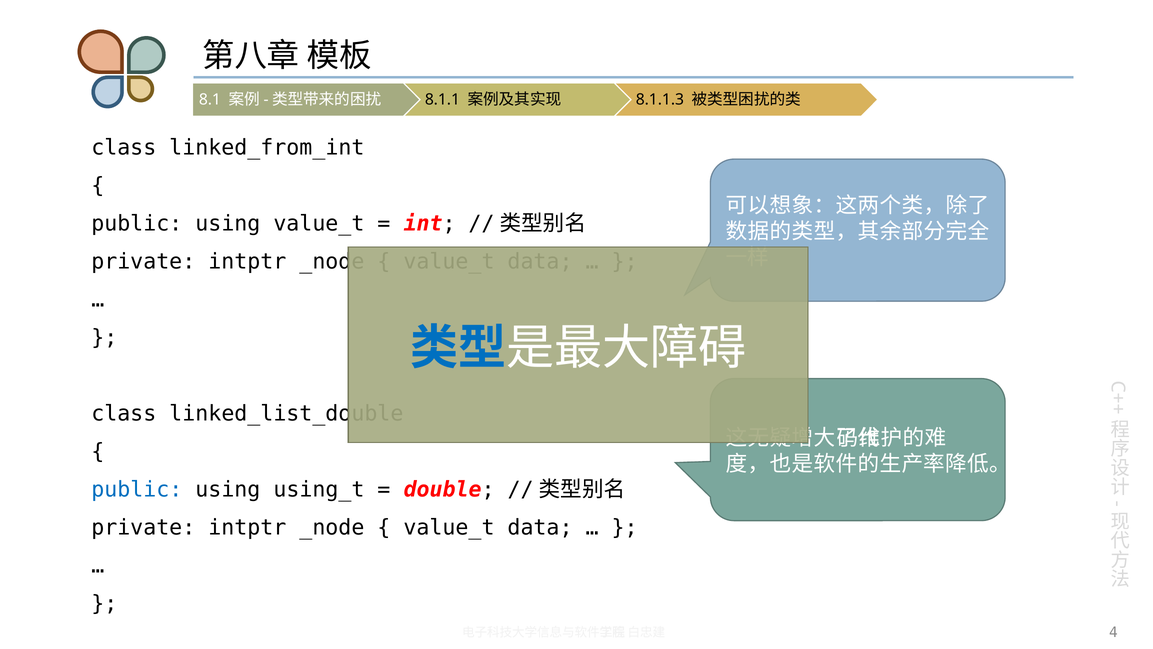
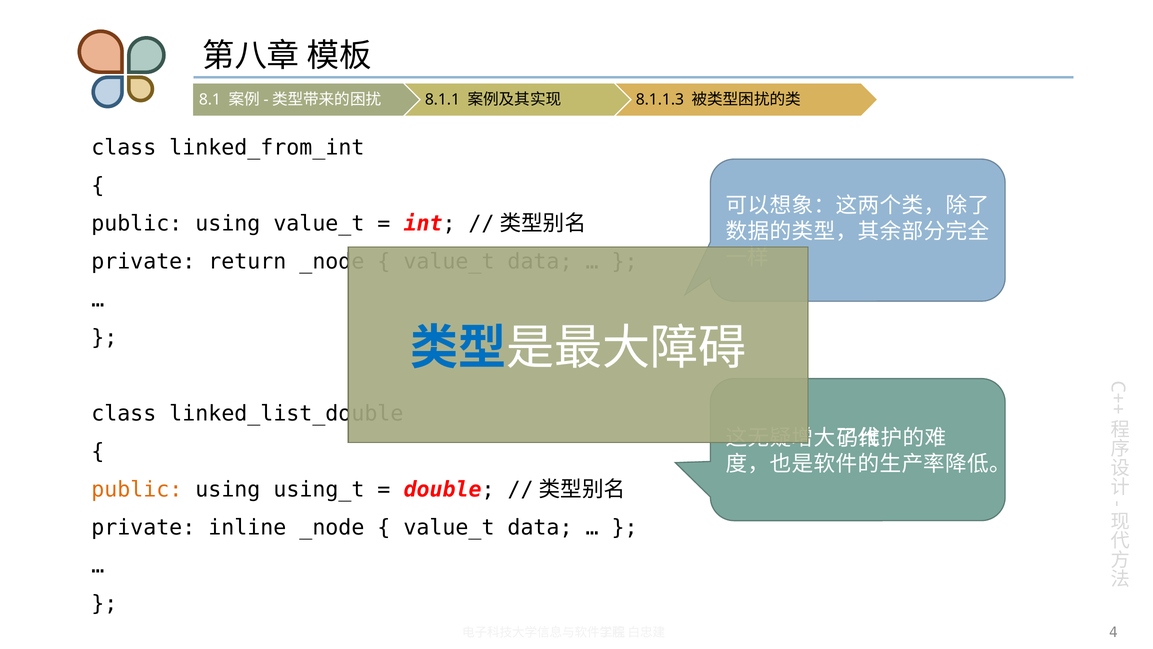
intptr at (247, 262): intptr -> return
public at (137, 489) colour: blue -> orange
intptr at (247, 527): intptr -> inline
